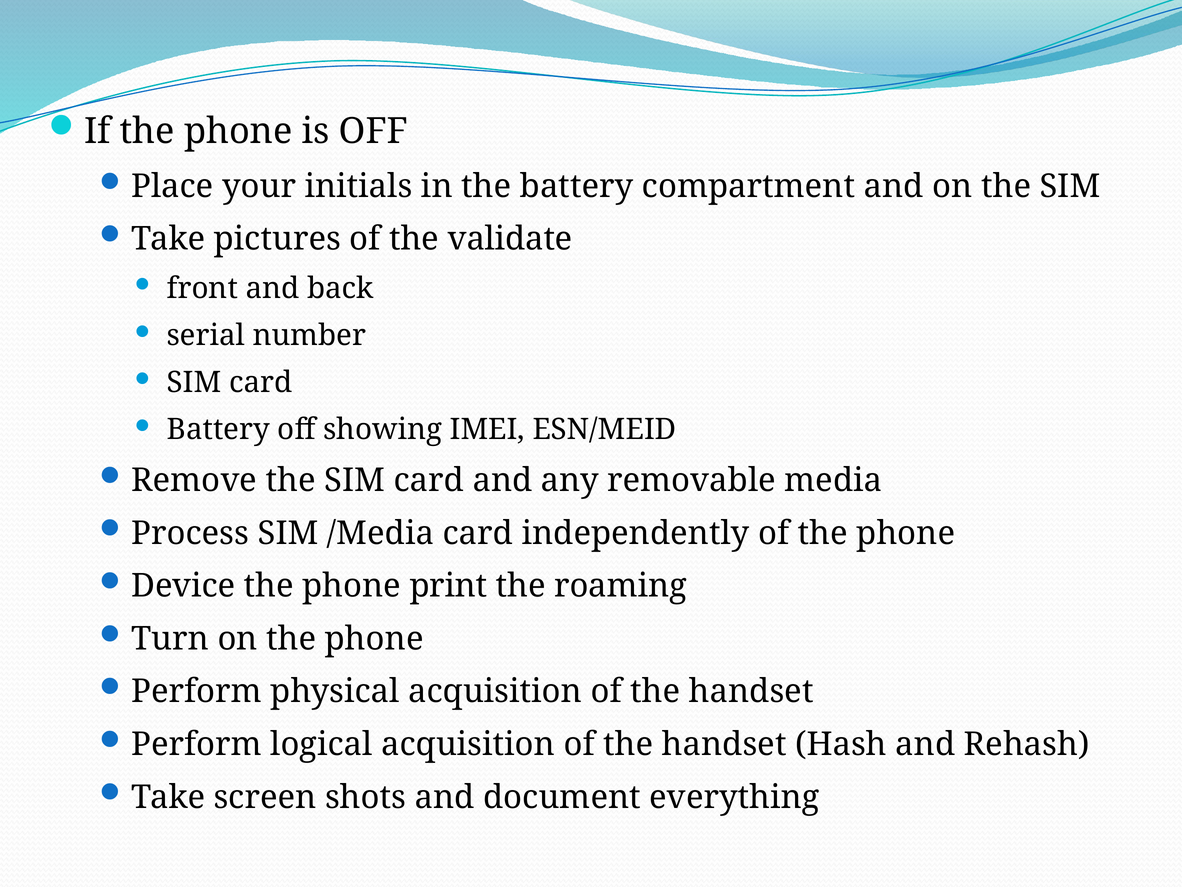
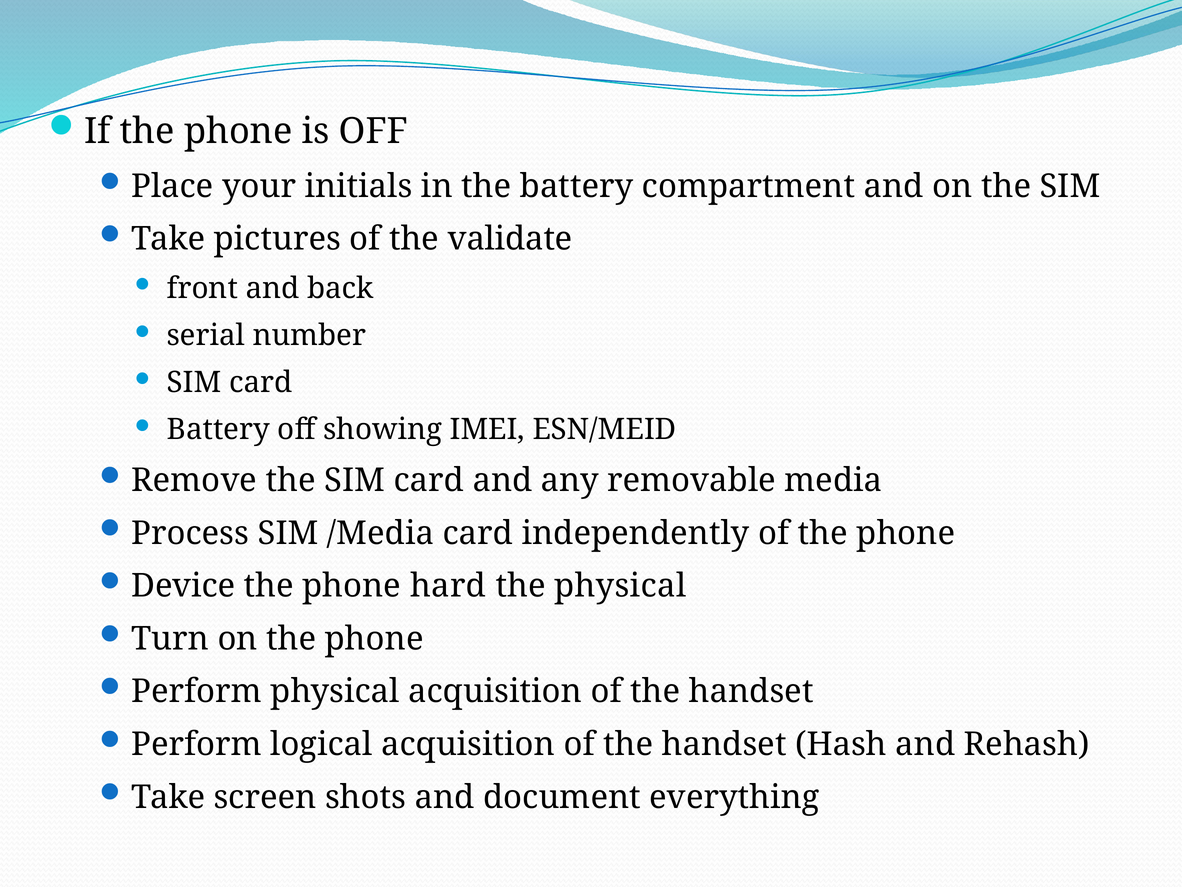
print: print -> hard
the roaming: roaming -> physical
